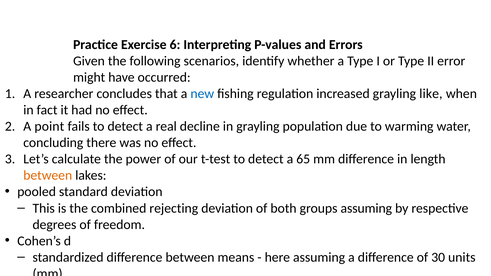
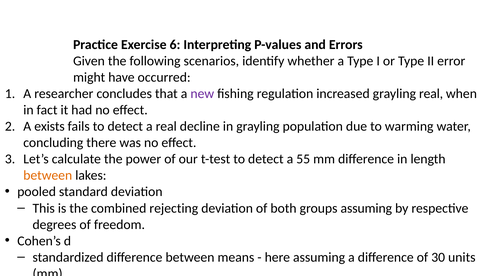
new colour: blue -> purple
grayling like: like -> real
point: point -> exists
65: 65 -> 55
